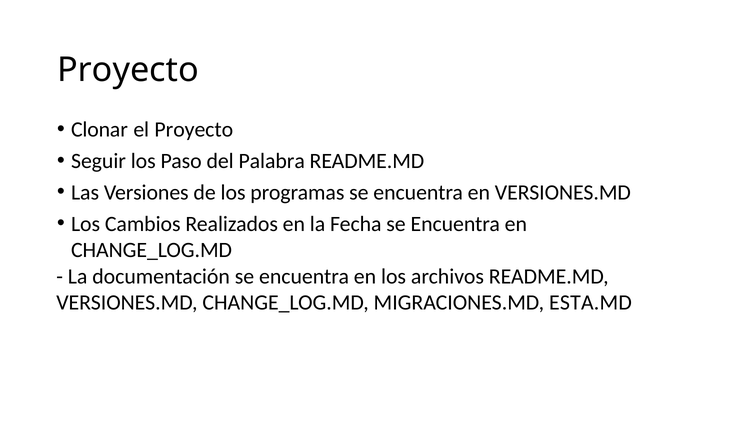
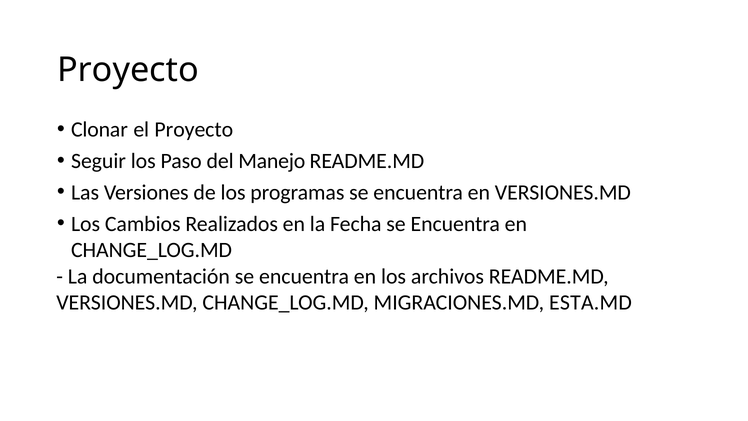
Palabra: Palabra -> Manejo
